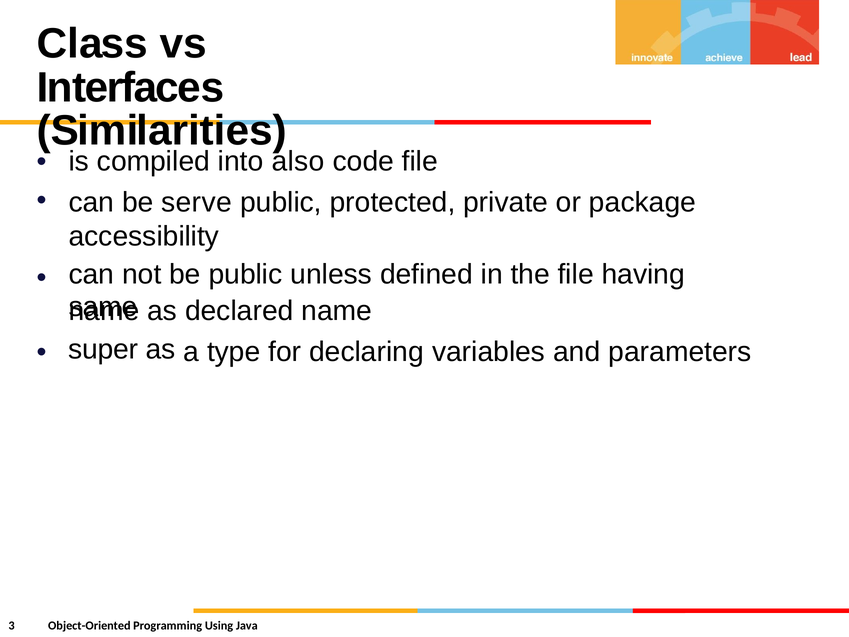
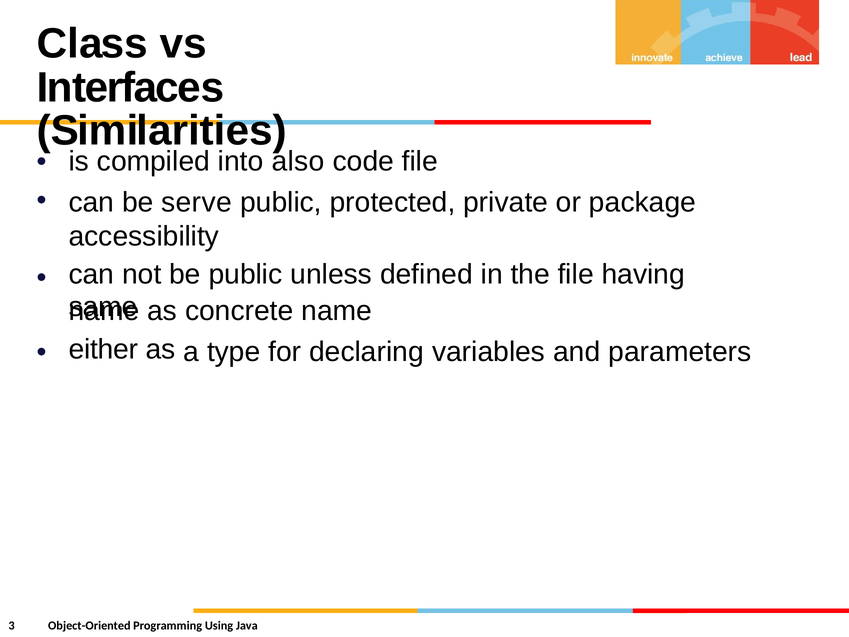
declared: declared -> concrete
super: super -> either
